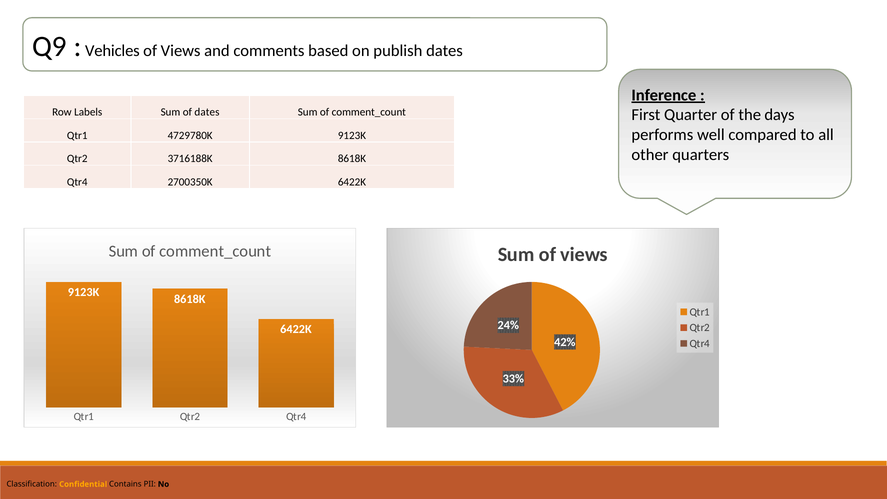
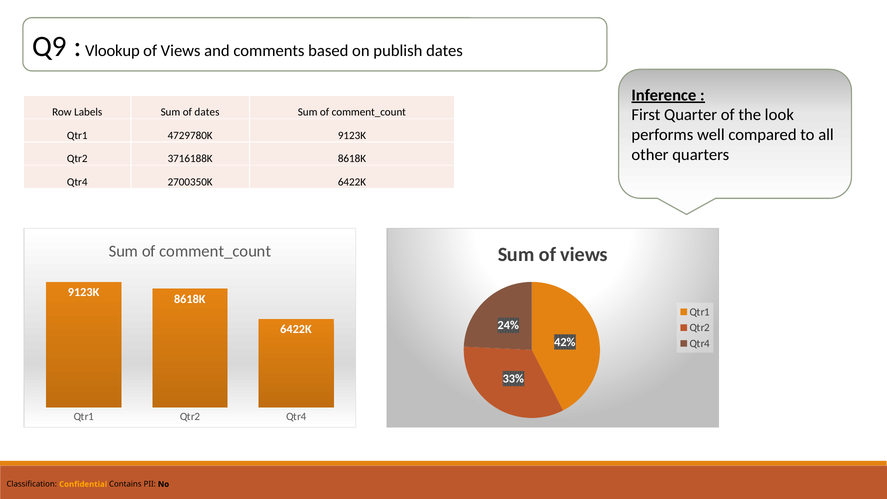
Vehicles: Vehicles -> Vlookup
days: days -> look
